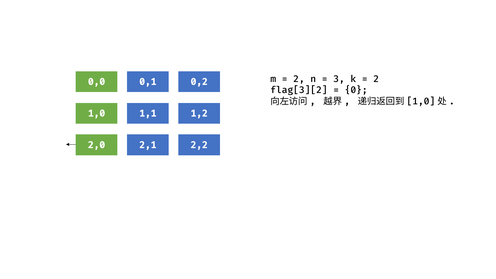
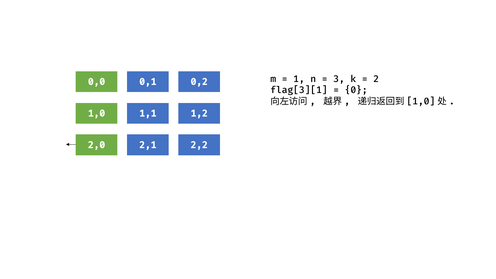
2 at (299, 79): 2 -> 1
flag[3][2: flag[3][2 -> flag[3][1
